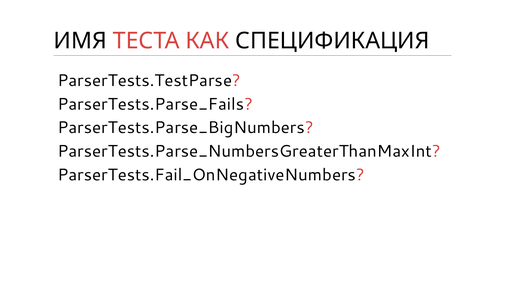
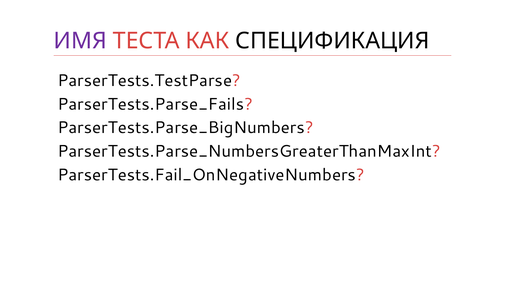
ИМЯ colour: black -> purple
